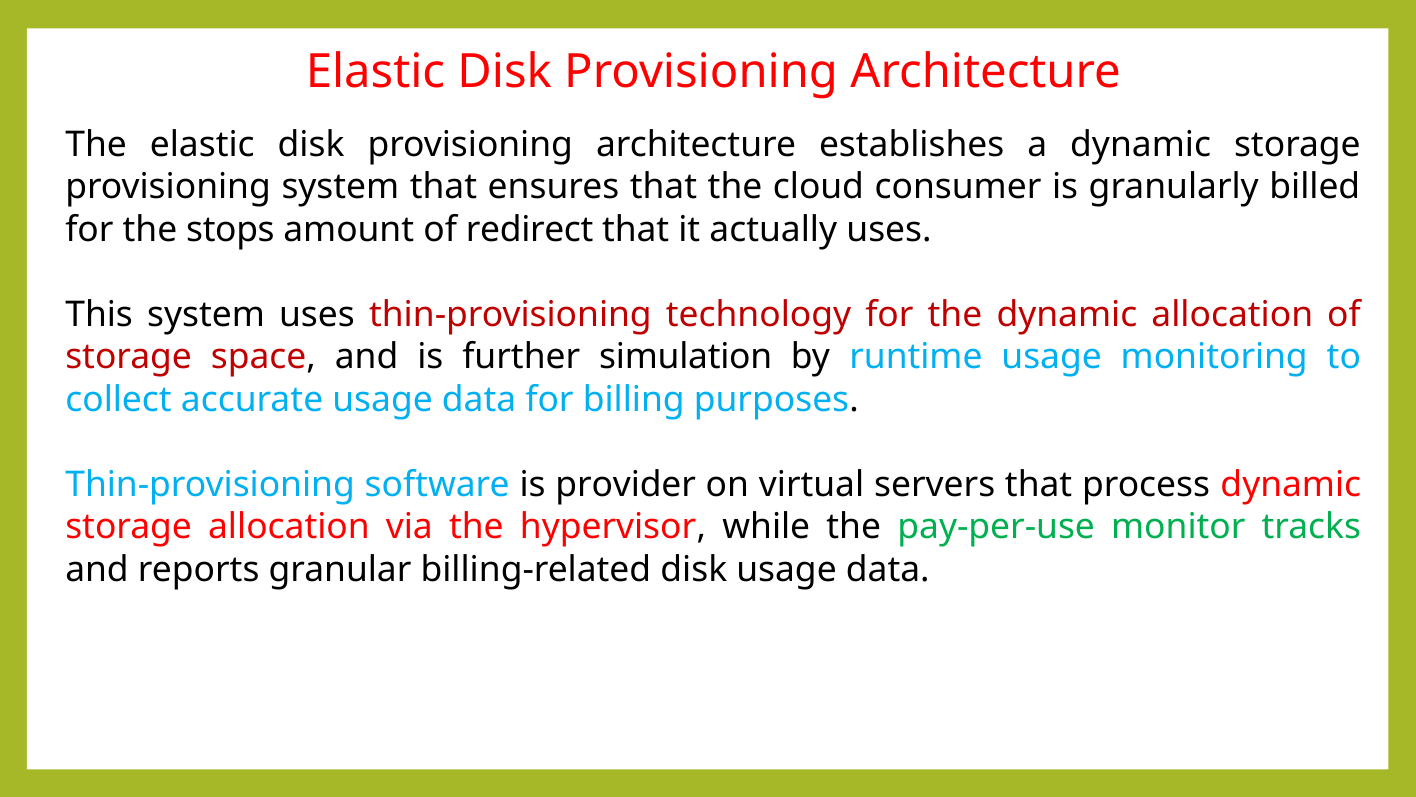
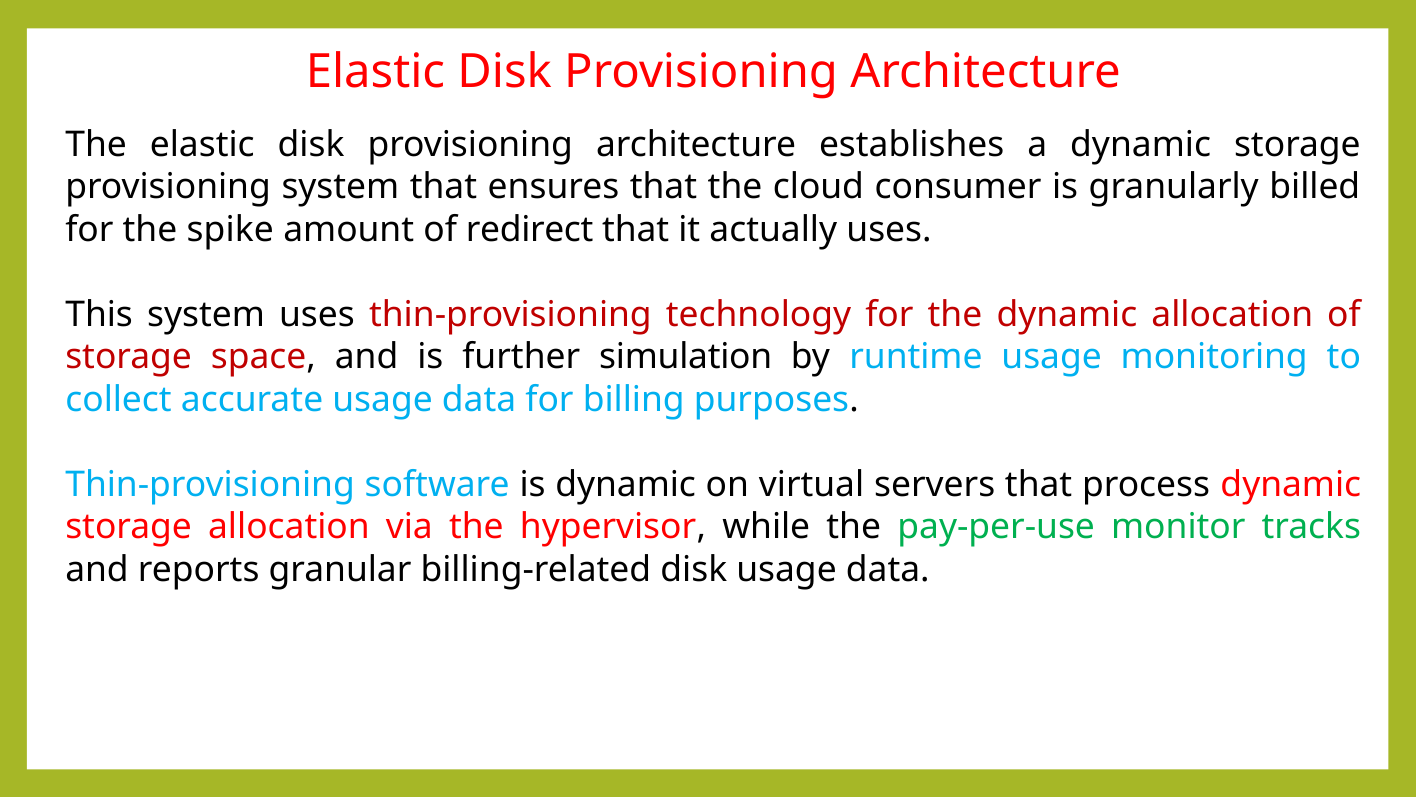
stops: stops -> spike
is provider: provider -> dynamic
